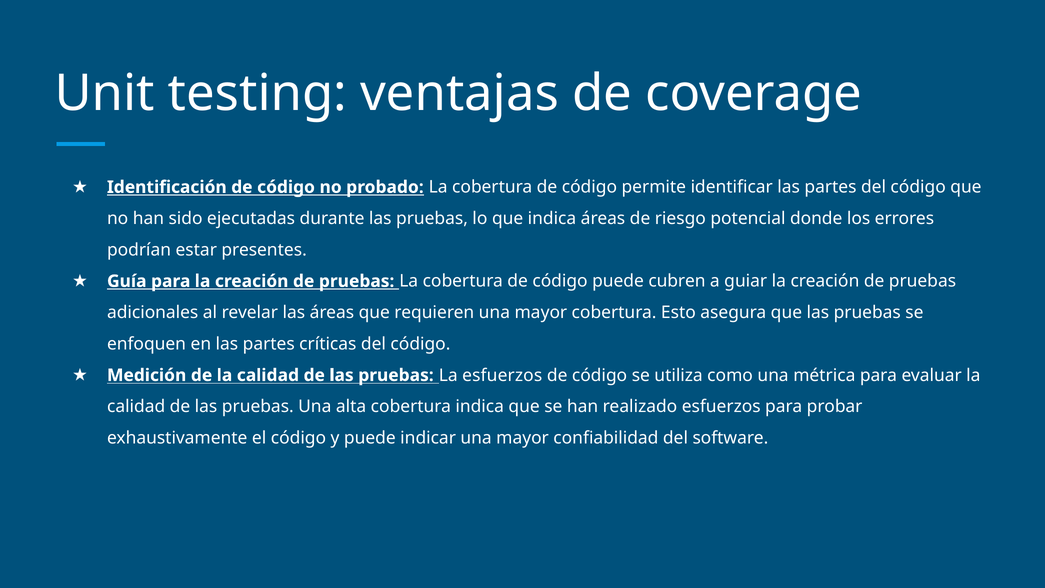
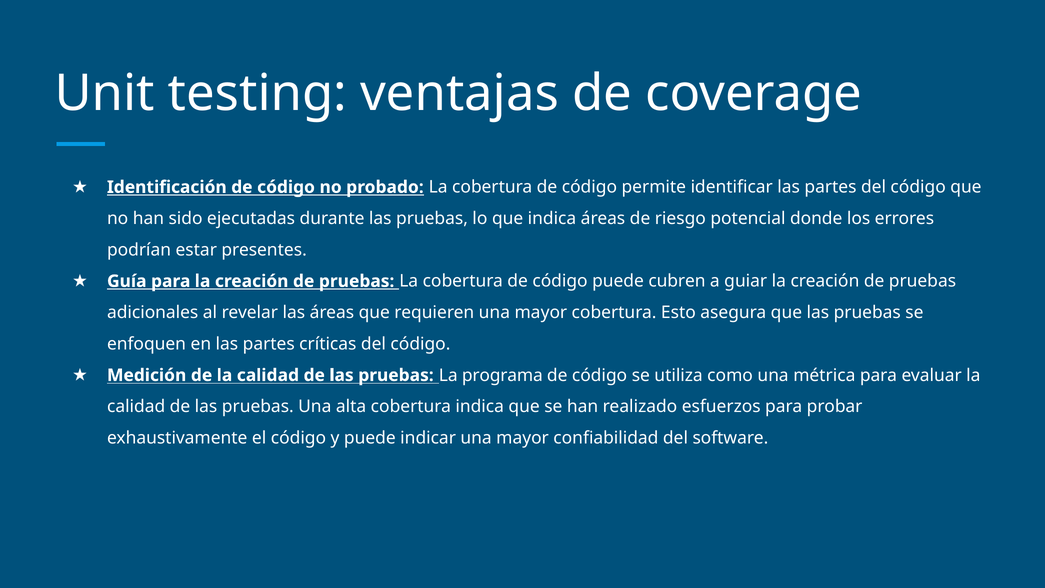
La esfuerzos: esfuerzos -> programa
